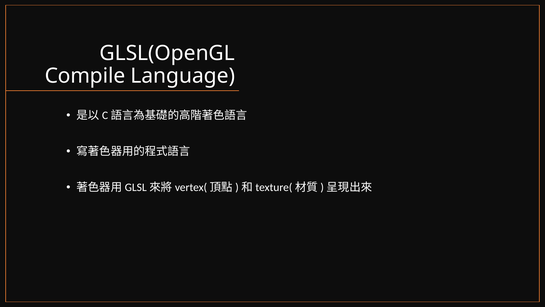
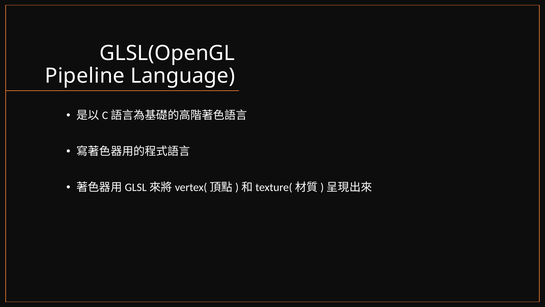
Compile: Compile -> Pipeline
